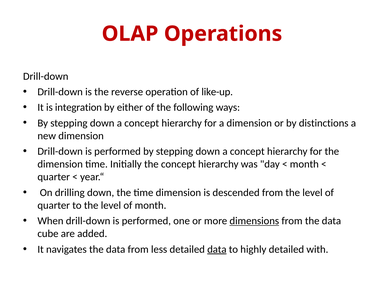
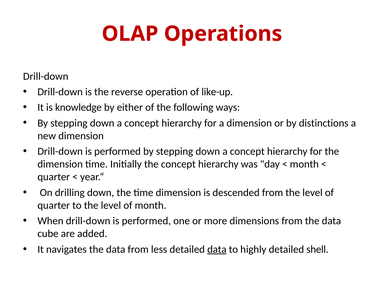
integration: integration -> knowledge
dimensions underline: present -> none
with: with -> shell
